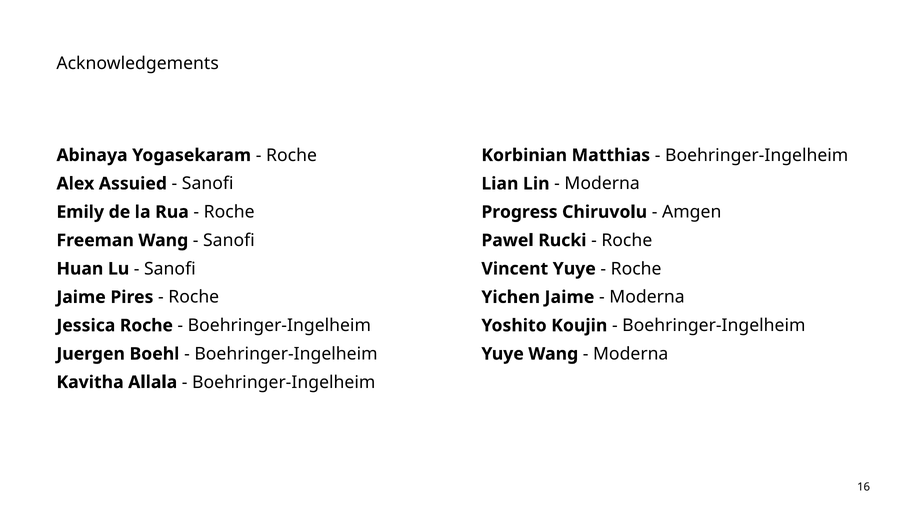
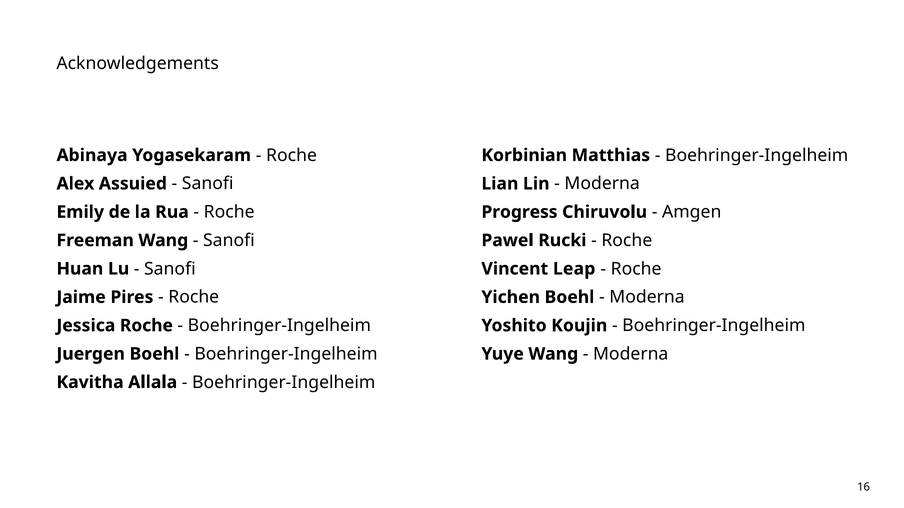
Vincent Yuye: Yuye -> Leap
Yichen Jaime: Jaime -> Boehl
